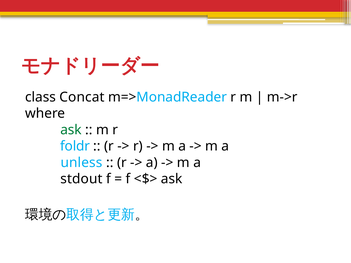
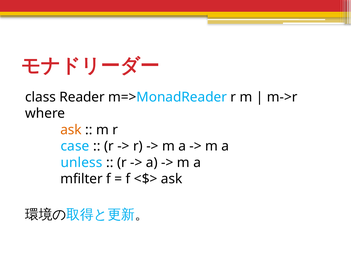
Concat: Concat -> Reader
ask at (71, 130) colour: green -> orange
foldr: foldr -> case
stdout: stdout -> mfilter
